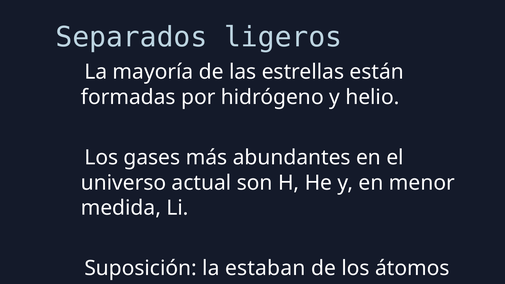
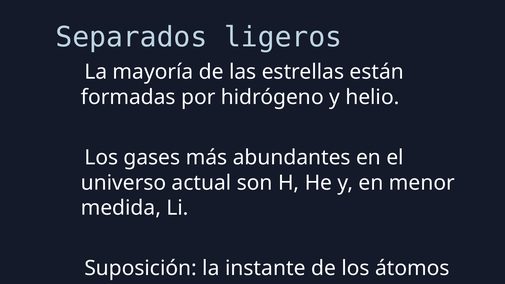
estaban: estaban -> instante
